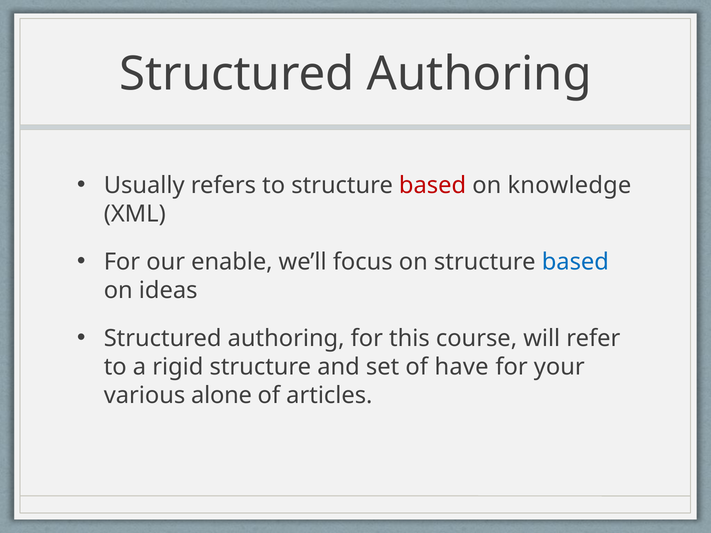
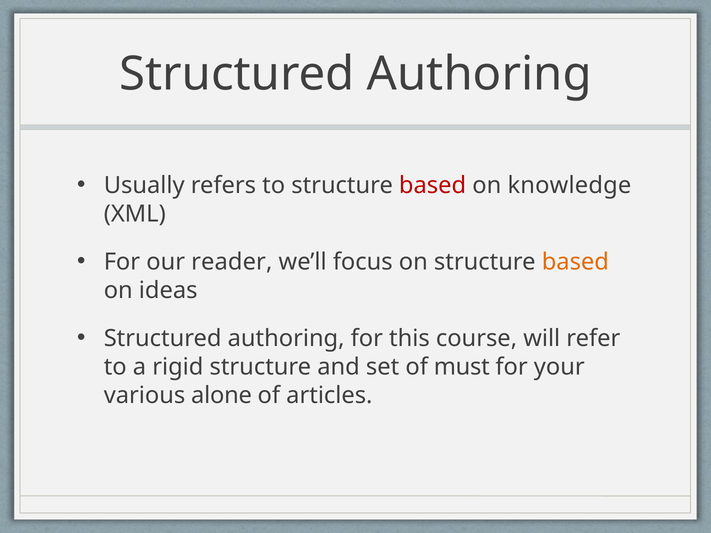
enable: enable -> reader
based at (575, 262) colour: blue -> orange
have: have -> must
